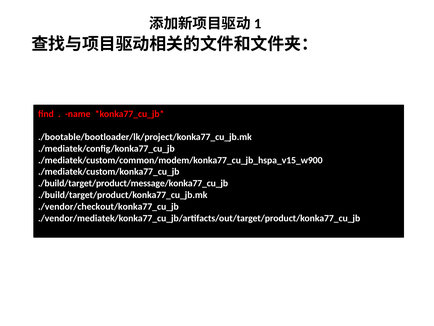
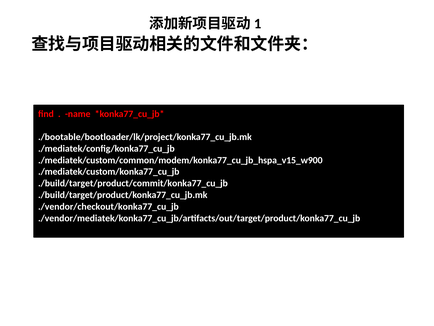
./build/target/product/message/konka77_cu_jb: ./build/target/product/message/konka77_cu_jb -> ./build/target/product/commit/konka77_cu_jb
